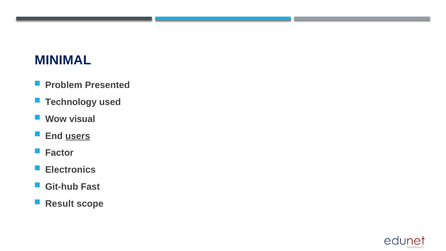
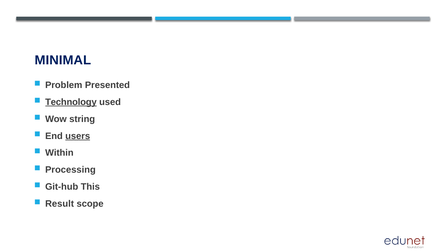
Technology underline: none -> present
visual: visual -> string
Factor: Factor -> Within
Electronics: Electronics -> Processing
Fast: Fast -> This
